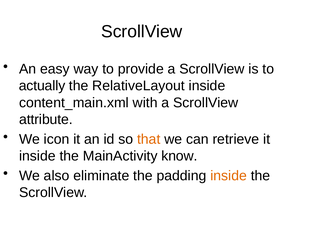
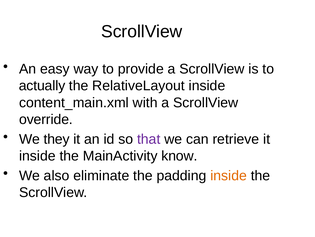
attribute: attribute -> override
icon: icon -> they
that colour: orange -> purple
